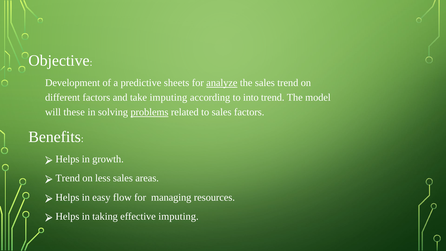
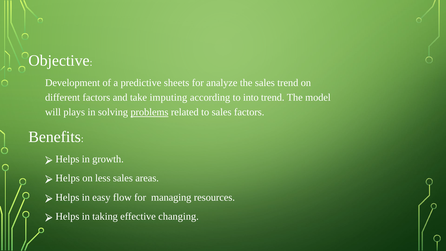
analyze underline: present -> none
these: these -> plays
Trend at (68, 178): Trend -> Helps
effective imputing: imputing -> changing
